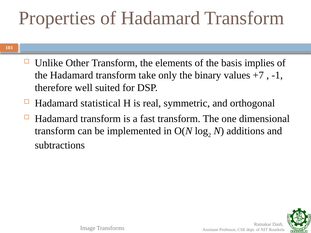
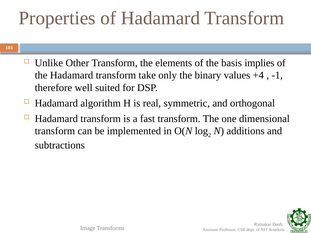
+7: +7 -> +4
statistical: statistical -> algorithm
